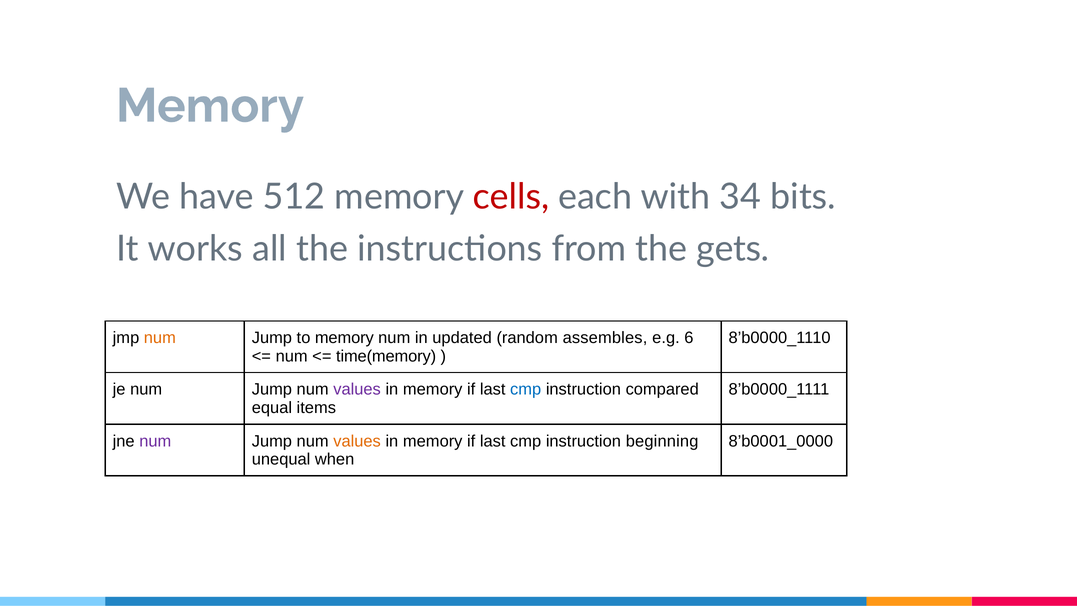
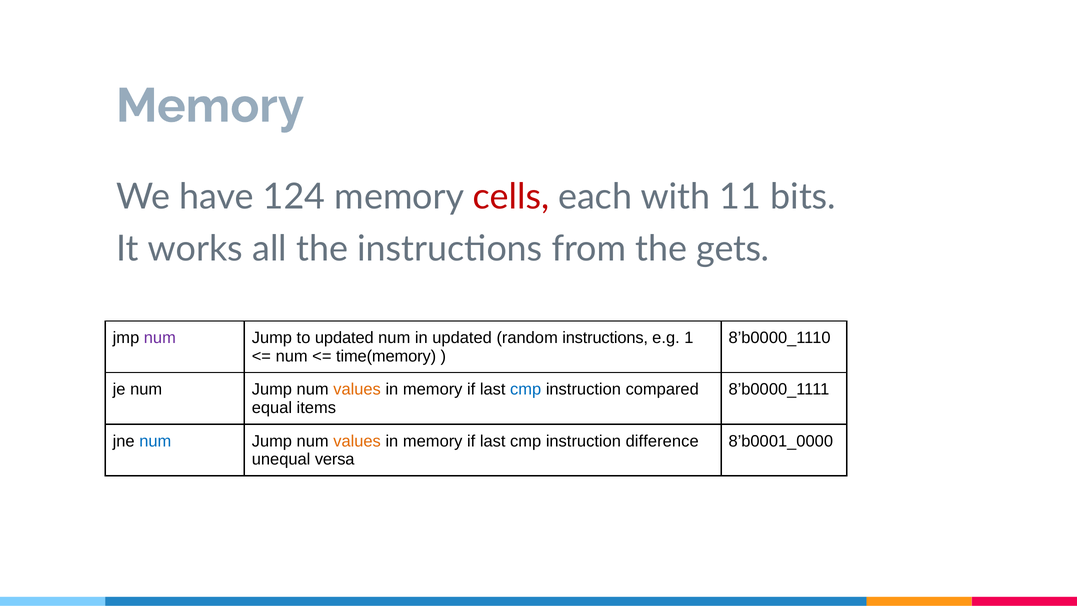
512: 512 -> 124
34: 34 -> 11
num at (160, 338) colour: orange -> purple
to memory: memory -> updated
random assembles: assembles -> instructions
6: 6 -> 1
values at (357, 389) colour: purple -> orange
num at (155, 441) colour: purple -> blue
beginning: beginning -> difference
when: when -> versa
